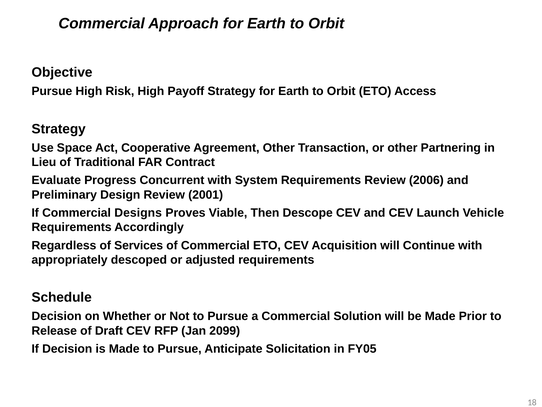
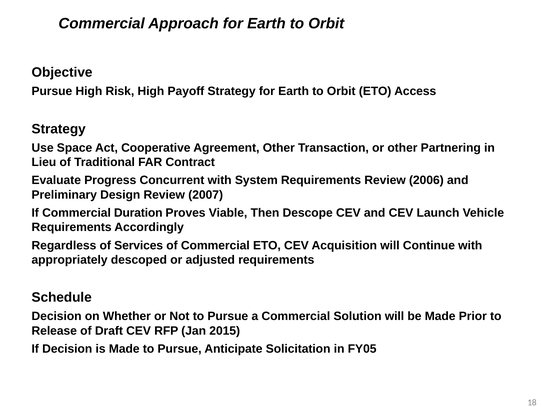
2001: 2001 -> 2007
Designs: Designs -> Duration
2099: 2099 -> 2015
